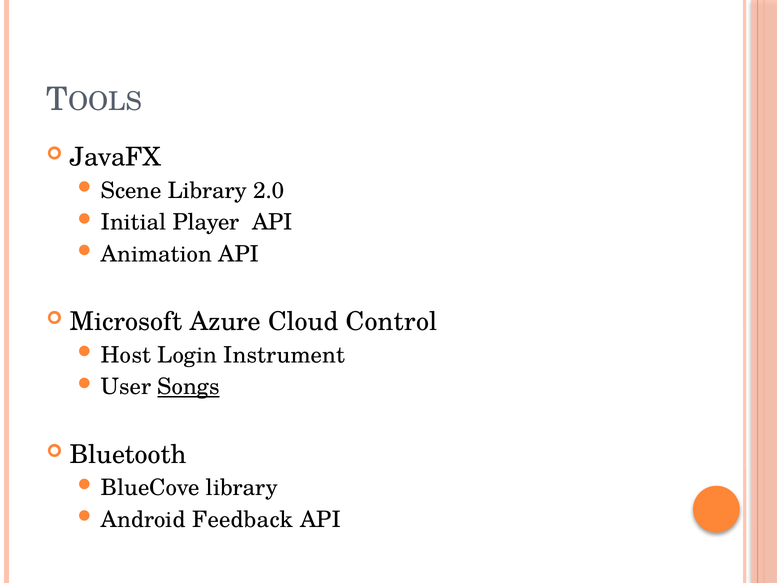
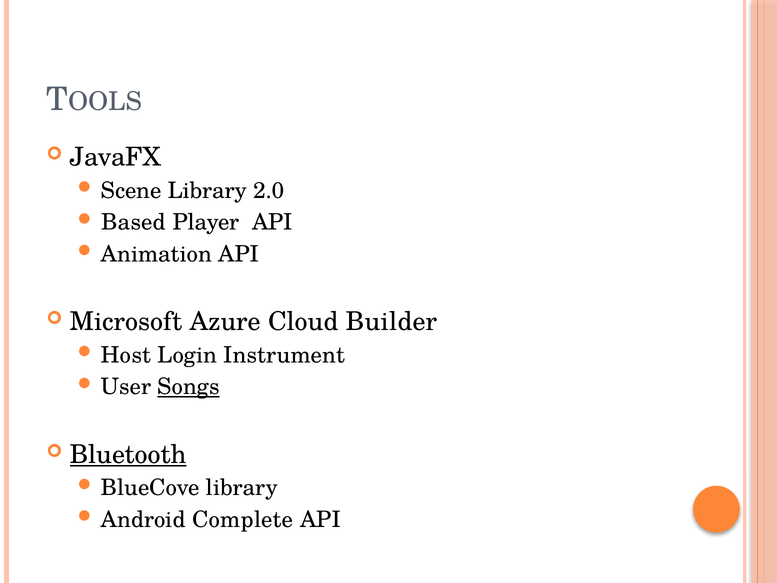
Initial: Initial -> Based
Control: Control -> Builder
Bluetooth underline: none -> present
Feedback: Feedback -> Complete
